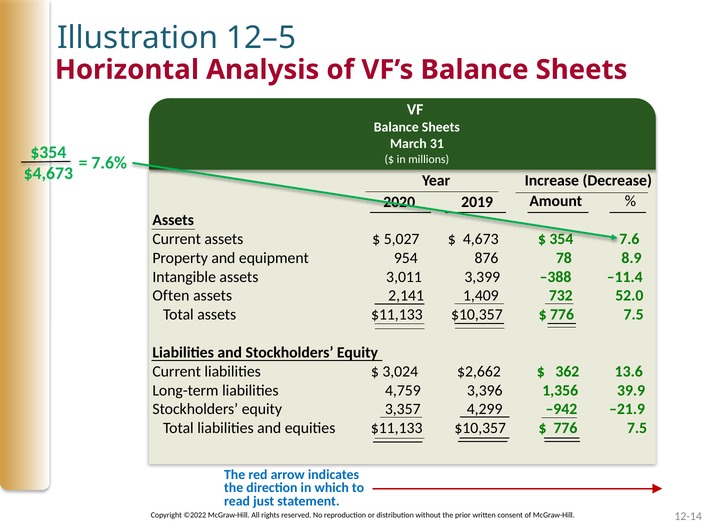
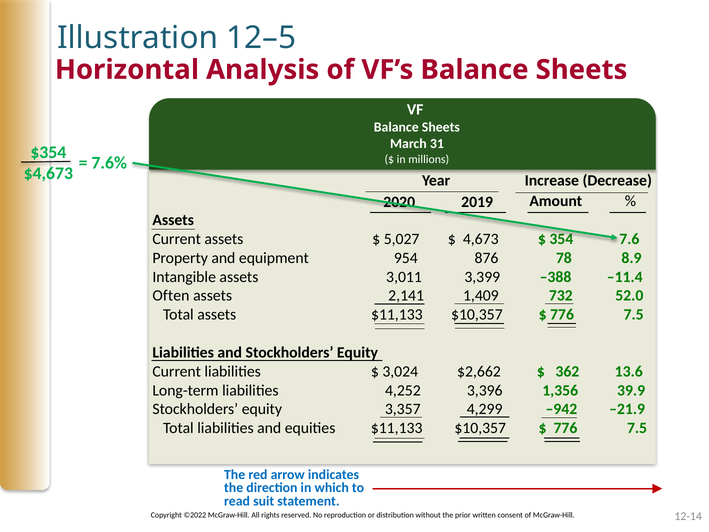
4,759: 4,759 -> 4,252
just: just -> suit
